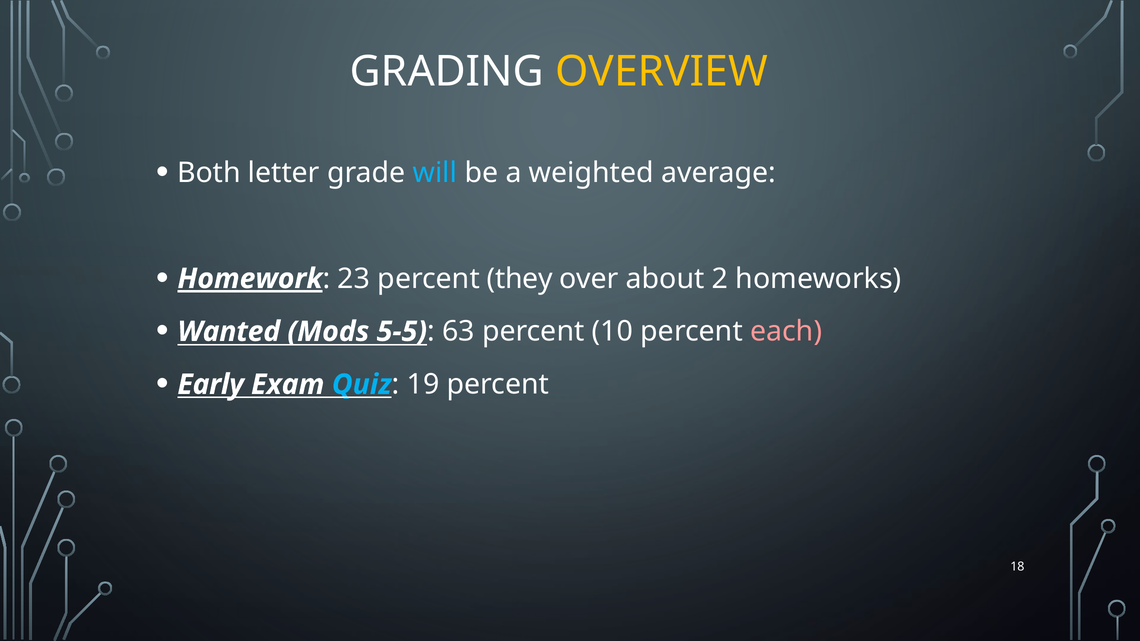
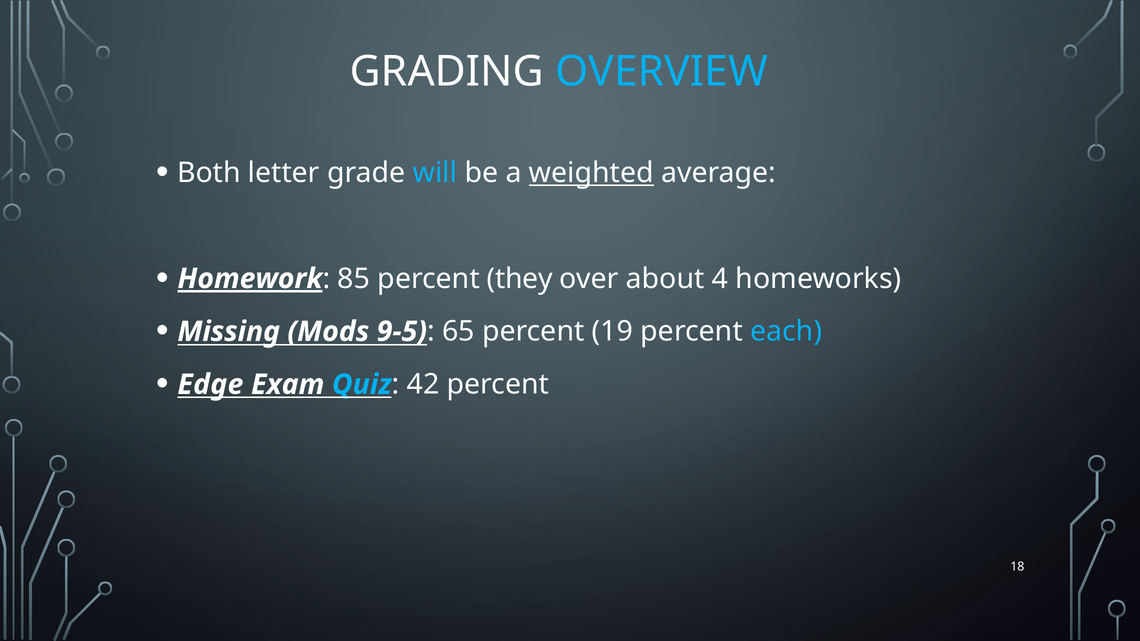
OVERVIEW colour: yellow -> light blue
weighted underline: none -> present
23: 23 -> 85
2: 2 -> 4
Wanted: Wanted -> Missing
5-5: 5-5 -> 9-5
63: 63 -> 65
10: 10 -> 19
each colour: pink -> light blue
Early: Early -> Edge
19: 19 -> 42
